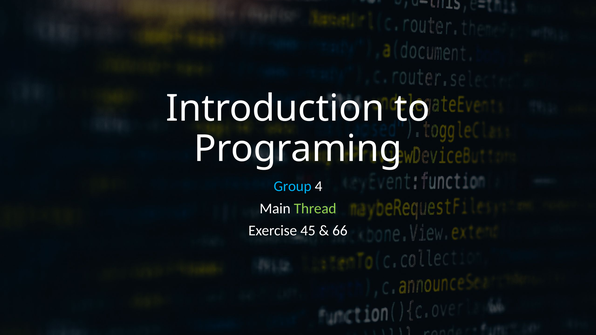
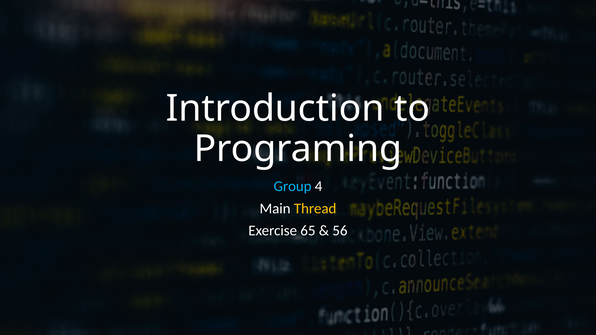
Thread colour: light green -> yellow
45: 45 -> 65
66: 66 -> 56
